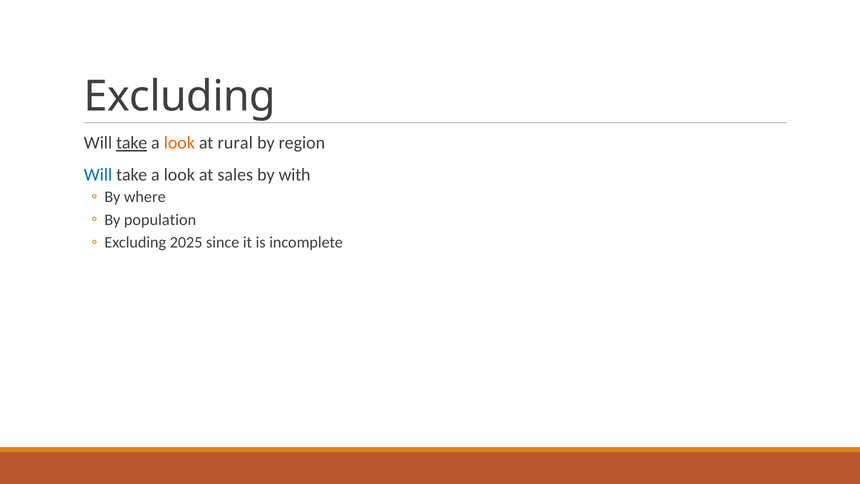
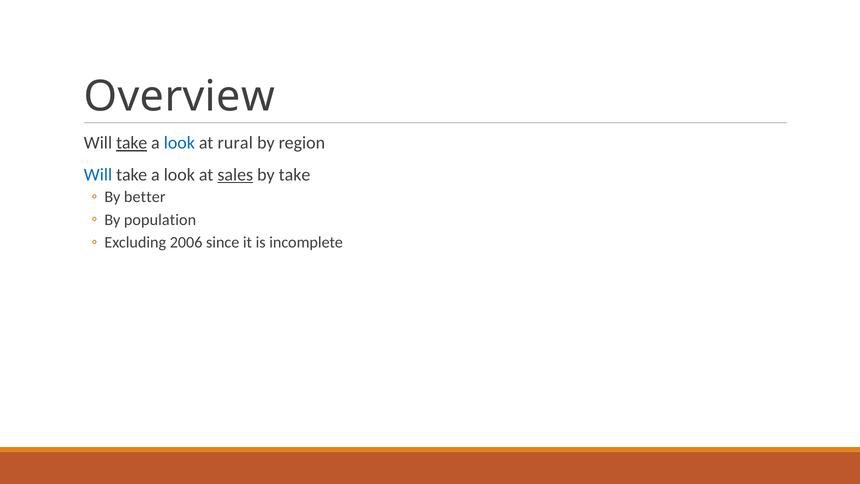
Excluding at (180, 96): Excluding -> Overview
look at (179, 143) colour: orange -> blue
sales underline: none -> present
by with: with -> take
where: where -> better
2025: 2025 -> 2006
